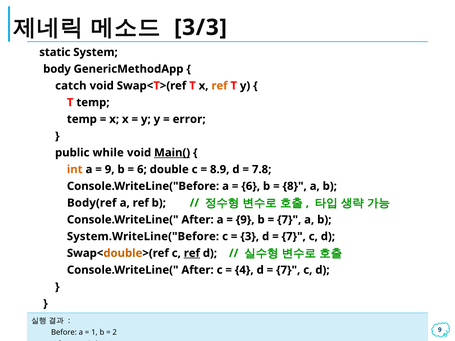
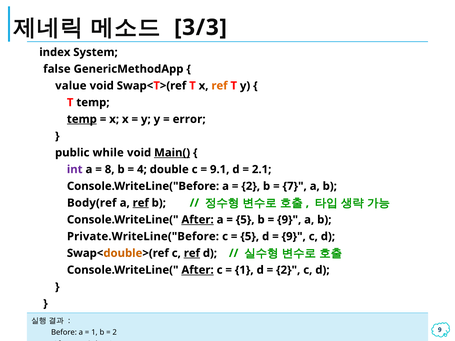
static: static -> index
body: body -> false
catch: catch -> value
temp at (82, 119) underline: none -> present
int colour: orange -> purple
9 at (110, 170): 9 -> 8
6 at (142, 170): 6 -> 4
8.9: 8.9 -> 9.1
7.8: 7.8 -> 2.1
6 at (251, 186): 6 -> 2
8: 8 -> 7
ref at (141, 203) underline: none -> present
After at (198, 220) underline: none -> present
9 at (245, 220): 9 -> 5
7 at (289, 220): 7 -> 9
System.WriteLine("Before: System.WriteLine("Before -> Private.WriteLine("Before
3 at (250, 237): 3 -> 5
7 at (294, 237): 7 -> 9
After at (198, 270) underline: none -> present
4 at (244, 270): 4 -> 1
7 at (288, 270): 7 -> 2
